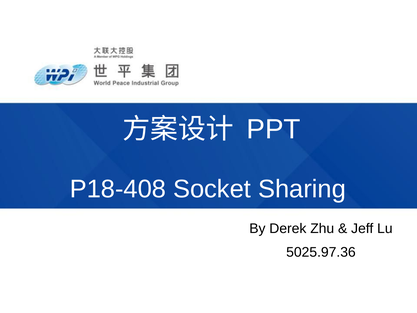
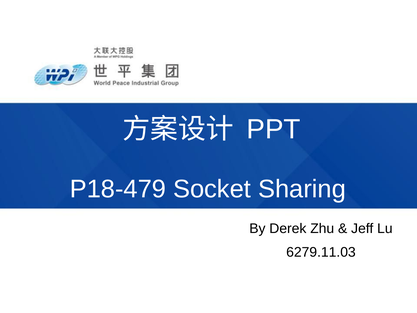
P18-408: P18-408 -> P18-479
5025.97.36: 5025.97.36 -> 6279.11.03
